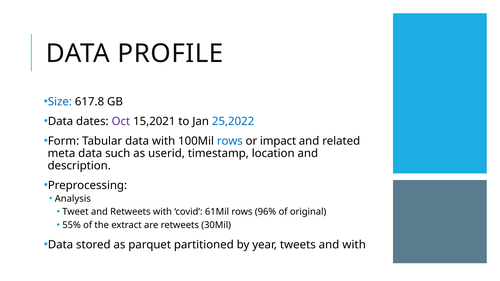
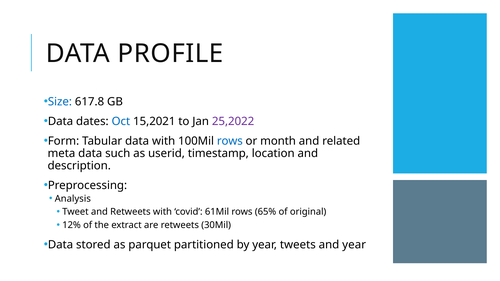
Oct colour: purple -> blue
25,2022 colour: blue -> purple
impact: impact -> month
96%: 96% -> 65%
55%: 55% -> 12%
and with: with -> year
